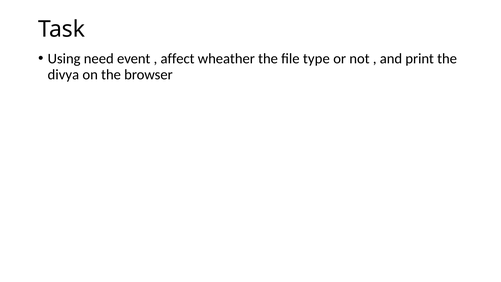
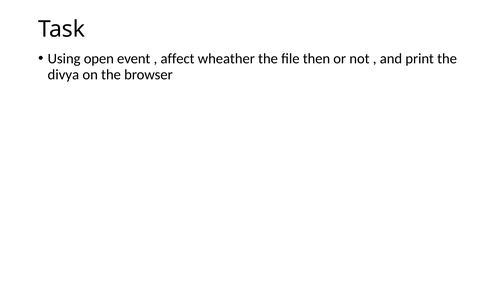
need: need -> open
type: type -> then
